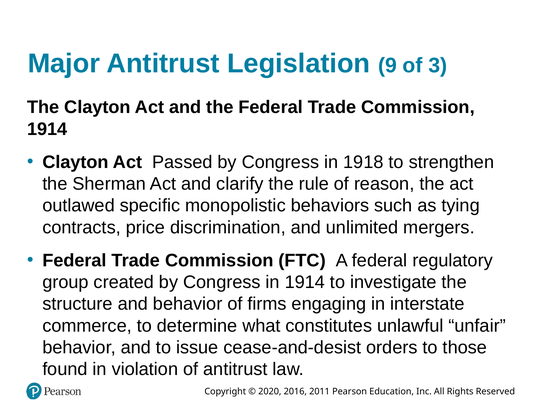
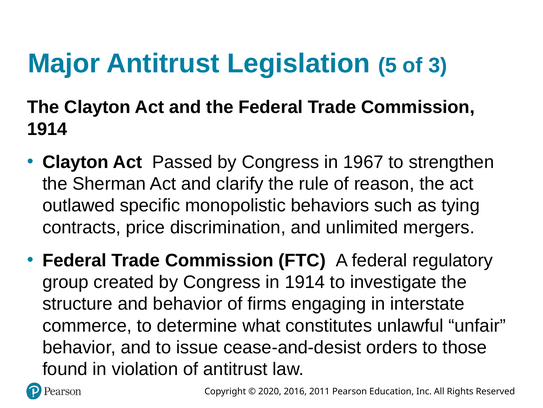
9: 9 -> 5
1918: 1918 -> 1967
